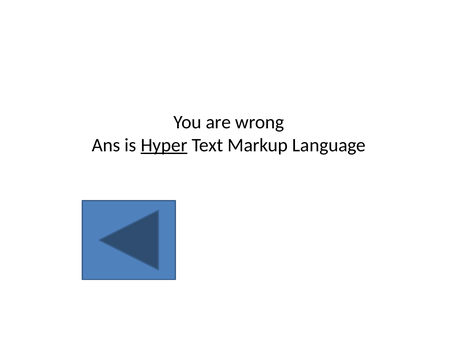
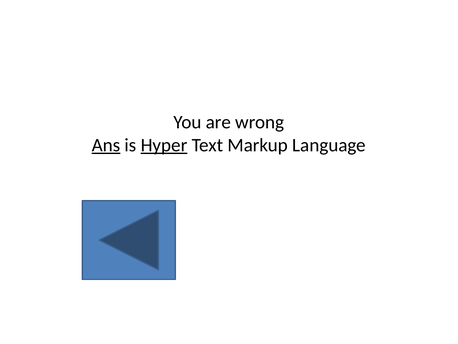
Ans underline: none -> present
